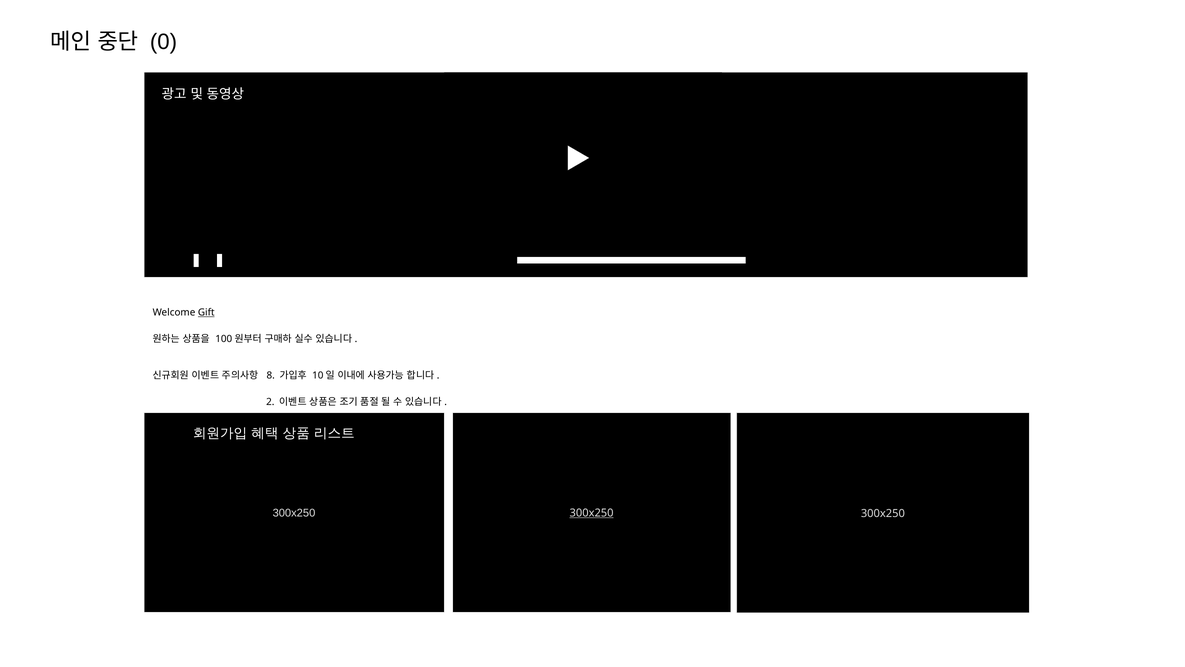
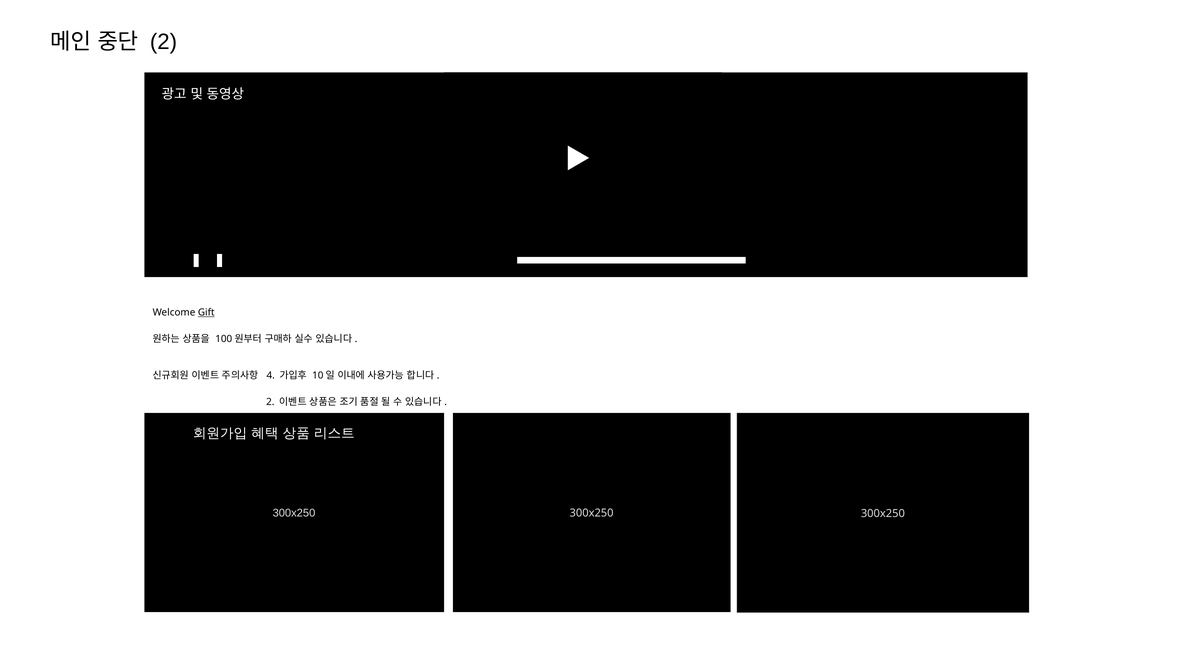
0 at (163, 42): 0 -> 2
8: 8 -> 4
300x250 at (592, 513) underline: present -> none
